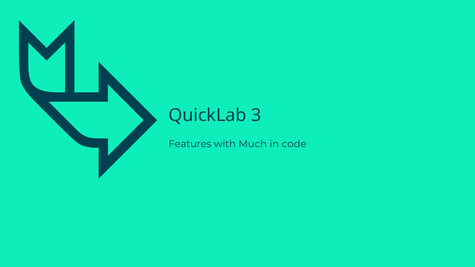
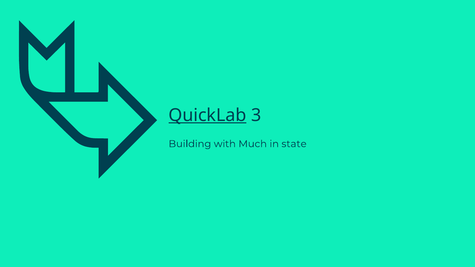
QuickLab underline: none -> present
Features: Features -> Building
code: code -> state
